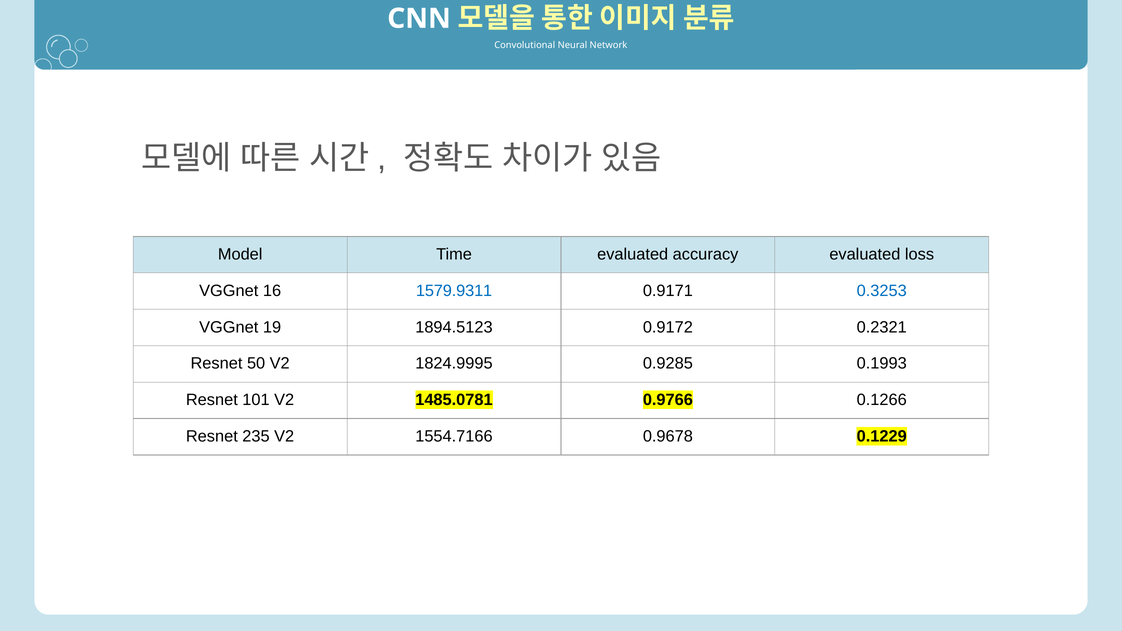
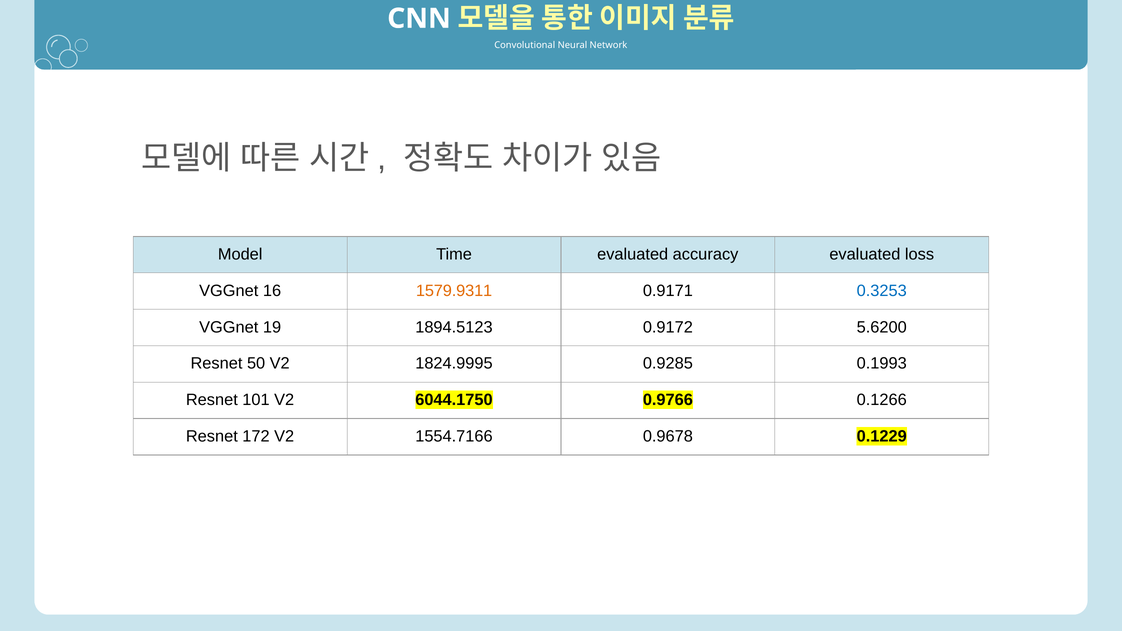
1579.9311 colour: blue -> orange
0.2321: 0.2321 -> 5.6200
1485.0781: 1485.0781 -> 6044.1750
235: 235 -> 172
